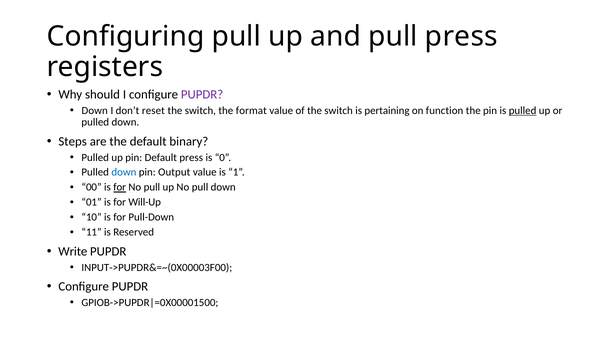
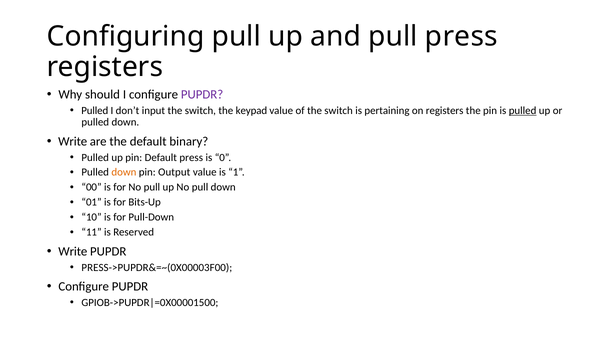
Down at (95, 110): Down -> Pulled
reset: reset -> input
format: format -> keypad
on function: function -> registers
Steps at (73, 141): Steps -> Write
down at (124, 172) colour: blue -> orange
for at (120, 187) underline: present -> none
Will-Up: Will-Up -> Bits-Up
INPUT->PUPDR&=~(0X00003F00: INPUT->PUPDR&=~(0X00003F00 -> PRESS->PUPDR&=~(0X00003F00
